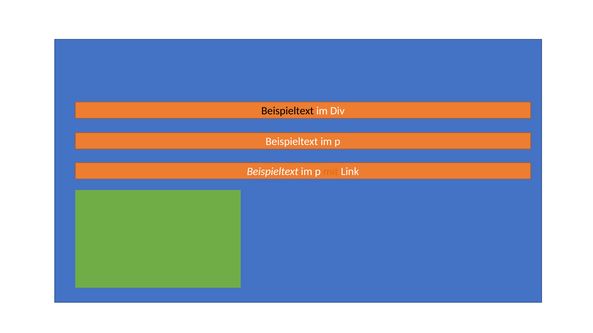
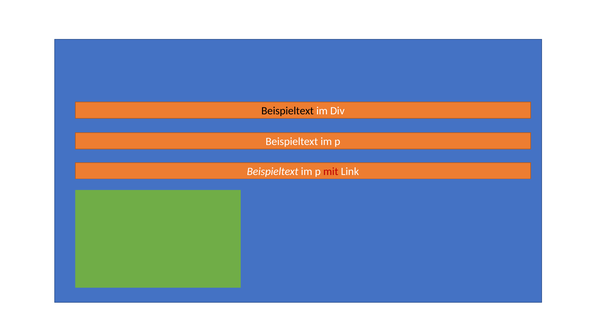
mit colour: orange -> red
